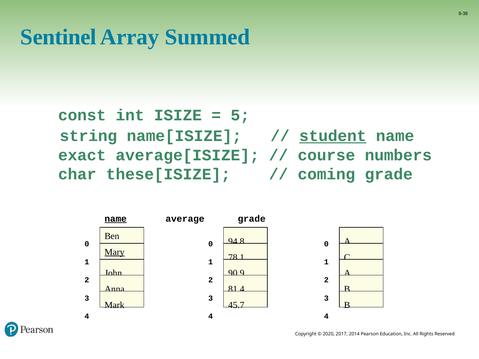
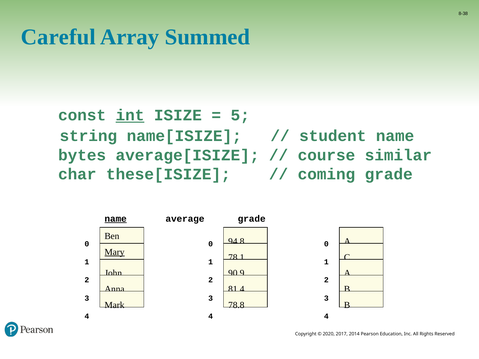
Sentinel: Sentinel -> Careful
int underline: none -> present
student underline: present -> none
exact: exact -> bytes
numbers: numbers -> similar
45.7: 45.7 -> 78.8
